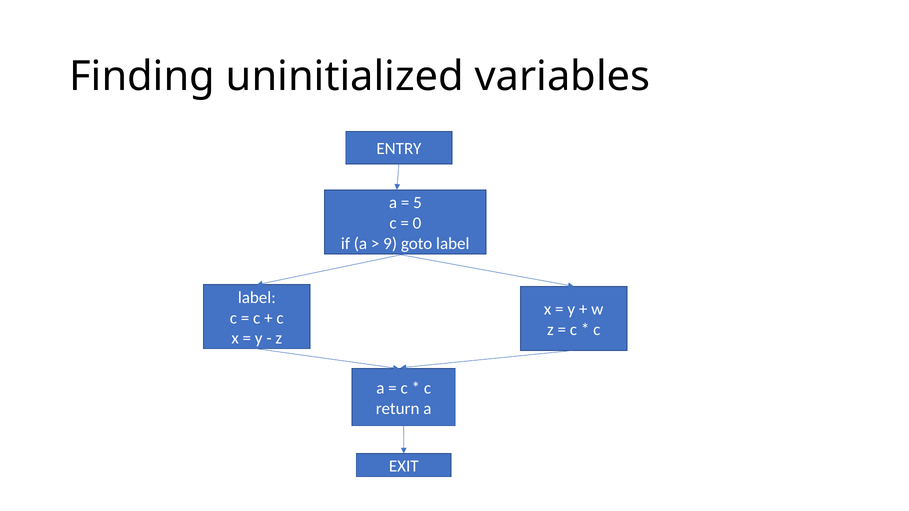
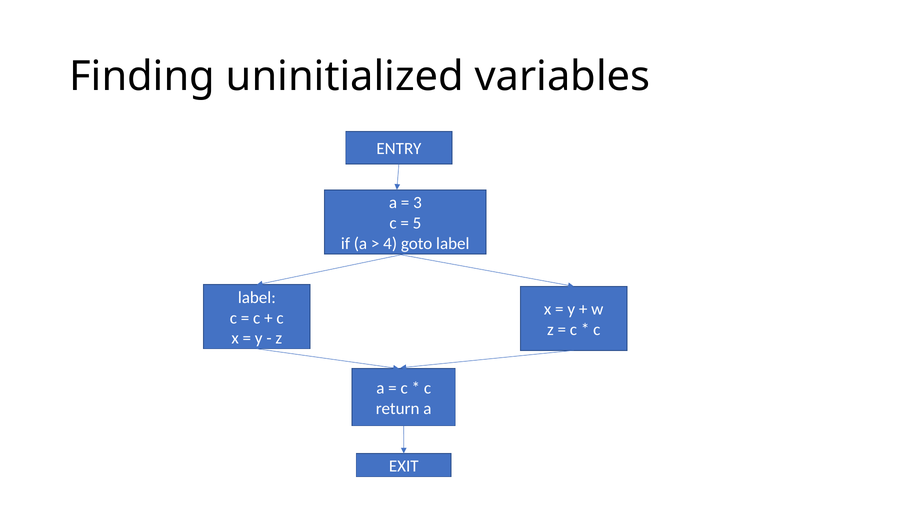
5: 5 -> 3
0: 0 -> 5
9: 9 -> 4
